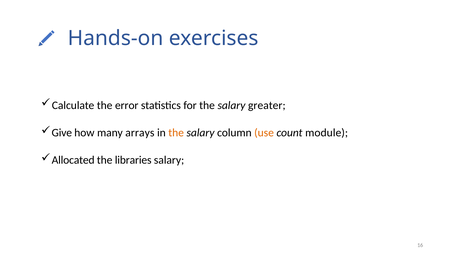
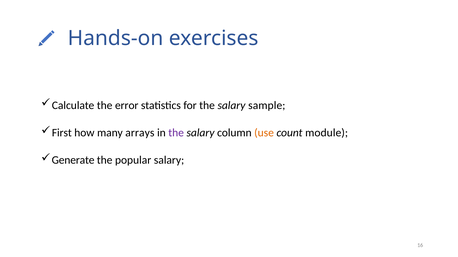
greater: greater -> sample
Give: Give -> First
the at (176, 133) colour: orange -> purple
Allocated: Allocated -> Generate
libraries: libraries -> popular
